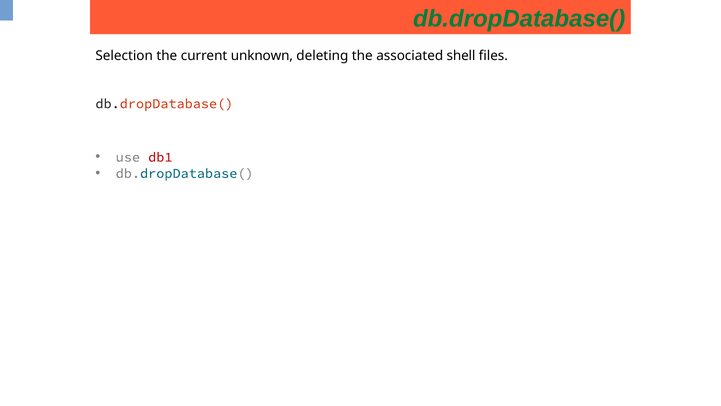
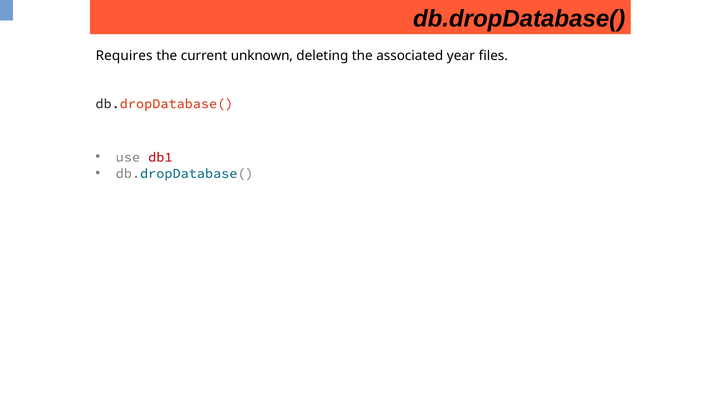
db.dropDatabase( at (519, 19) colour: green -> black
Selection: Selection -> Requires
shell: shell -> year
